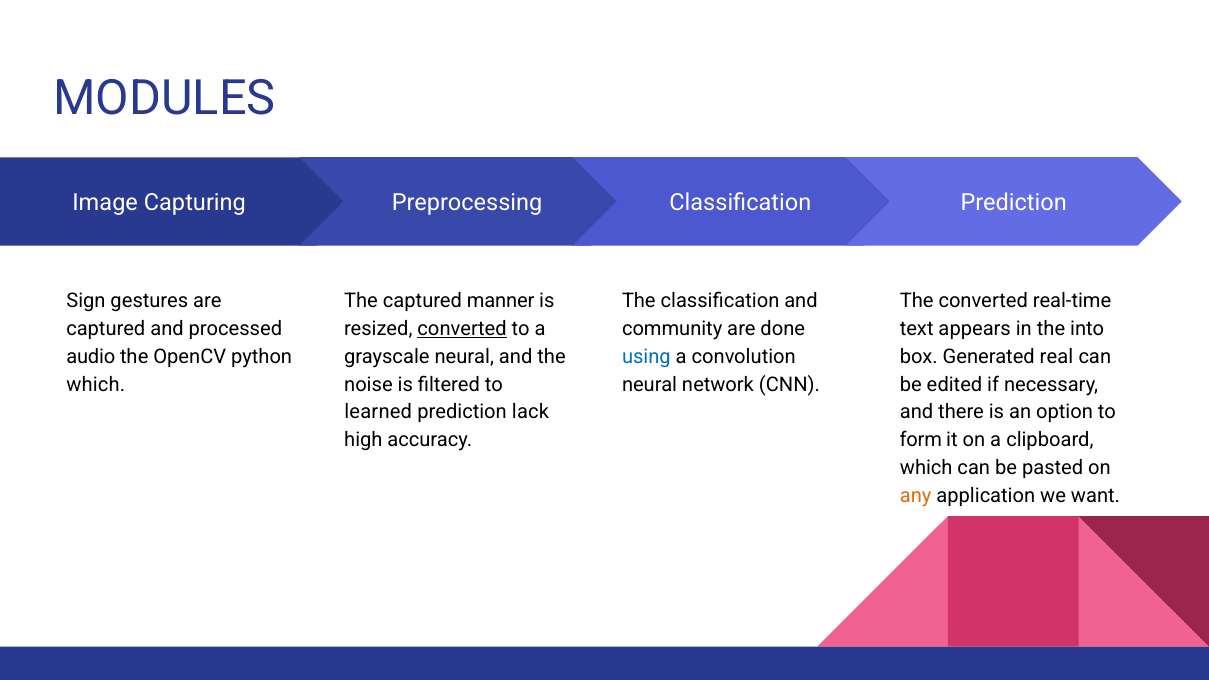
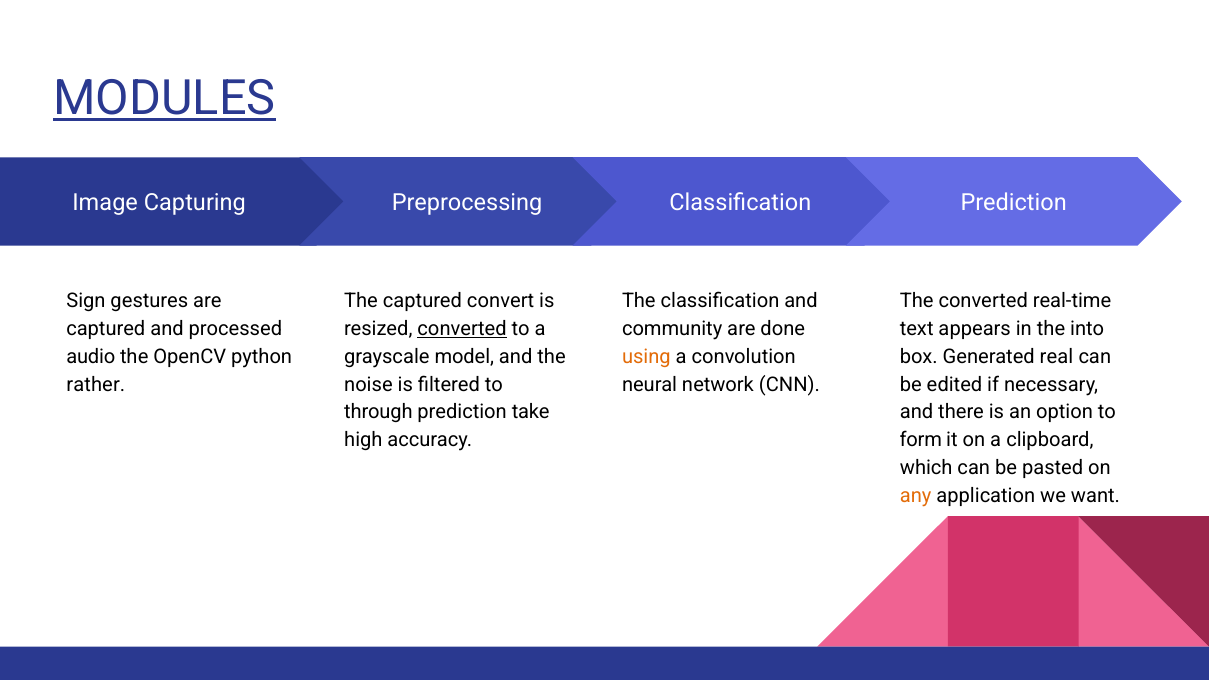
MODULES underline: none -> present
manner: manner -> convert
grayscale neural: neural -> model
using colour: blue -> orange
which at (96, 385): which -> rather
learned: learned -> through
lack: lack -> take
